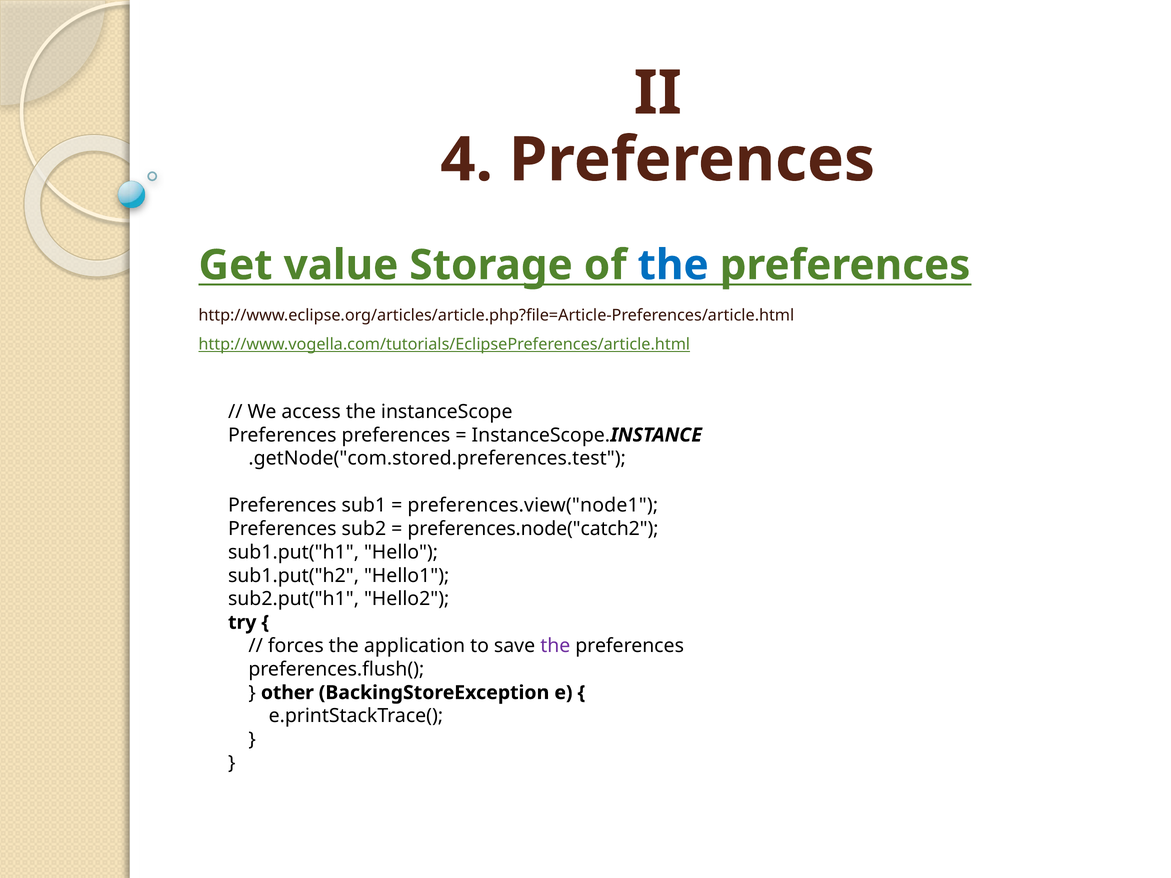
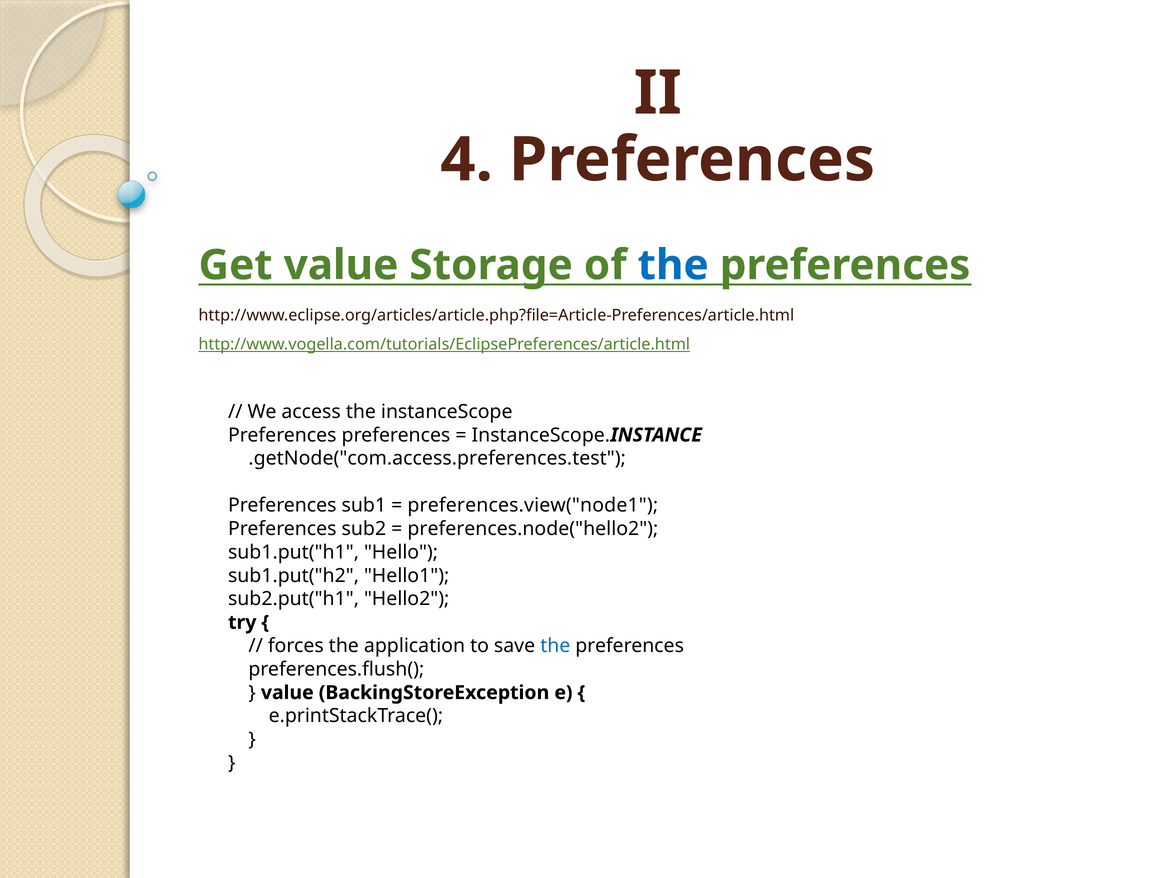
.getNode("com.stored.preferences.test: .getNode("com.stored.preferences.test -> .getNode("com.access.preferences.test
preferences.node("catch2: preferences.node("catch2 -> preferences.node("hello2
the at (555, 646) colour: purple -> blue
other at (287, 693): other -> value
